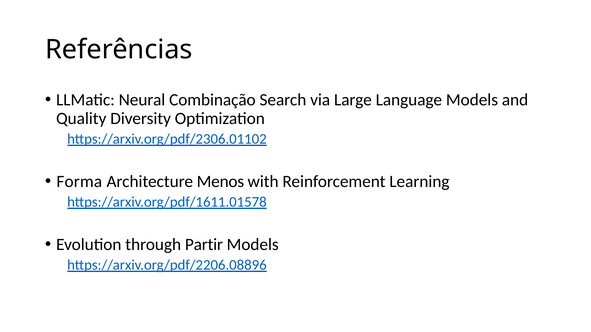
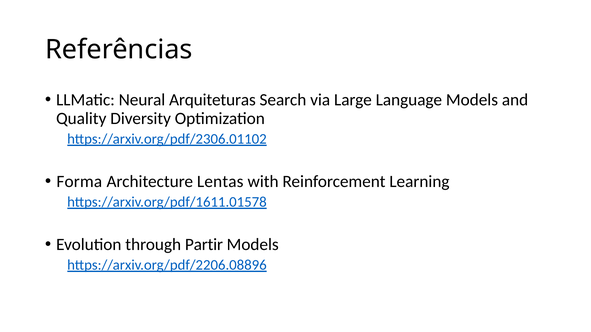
Combinação: Combinação -> Arquiteturas
Menos: Menos -> Lentas
